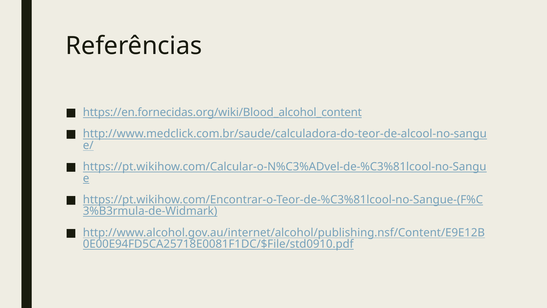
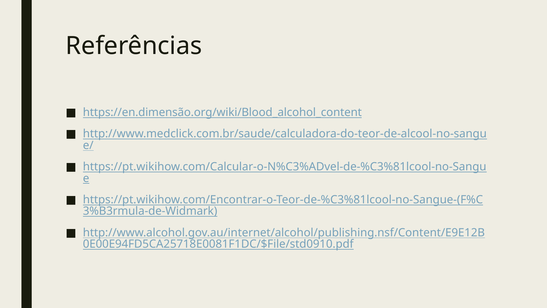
https://en.fornecidas.org/wiki/Blood_alcohol_content: https://en.fornecidas.org/wiki/Blood_alcohol_content -> https://en.dimensão.org/wiki/Blood_alcohol_content
